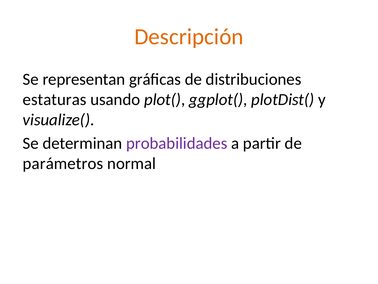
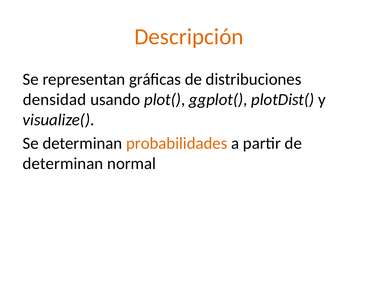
estaturas: estaturas -> densidad
probabilidades colour: purple -> orange
parámetros at (63, 163): parámetros -> determinan
